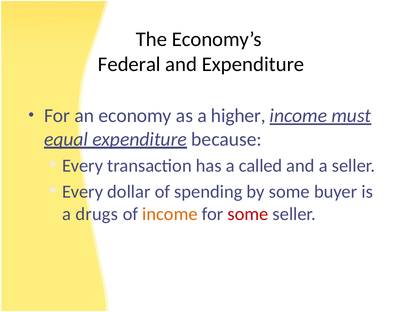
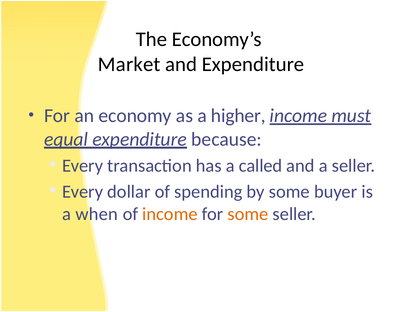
Federal: Federal -> Market
drugs: drugs -> when
some at (248, 214) colour: red -> orange
